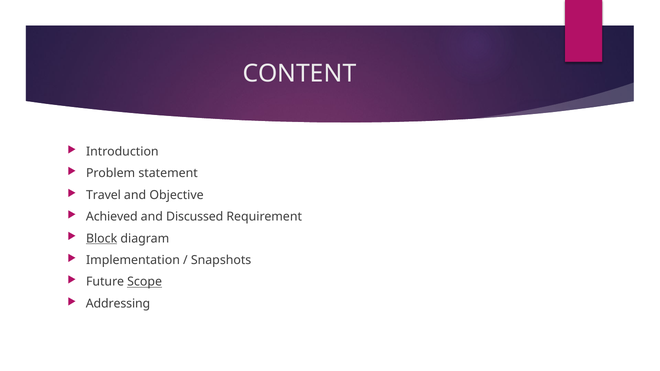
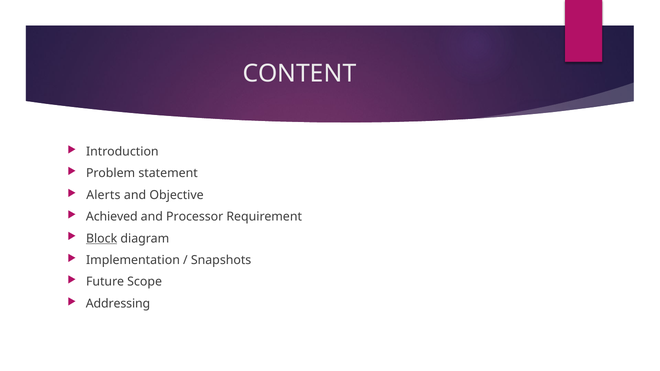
Travel: Travel -> Alerts
Discussed: Discussed -> Processor
Scope underline: present -> none
